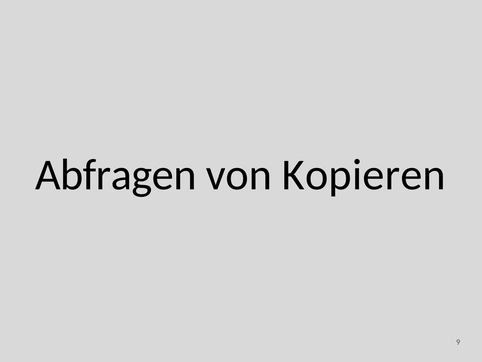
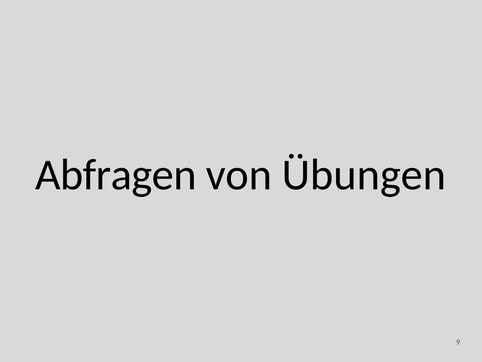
Kopieren: Kopieren -> Übungen
